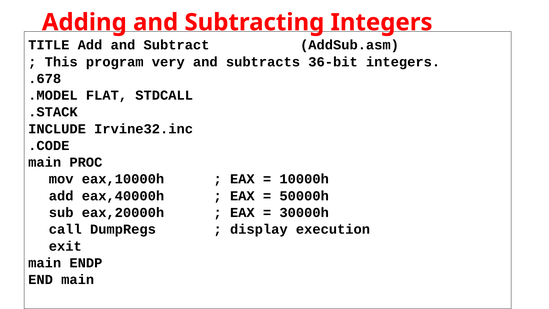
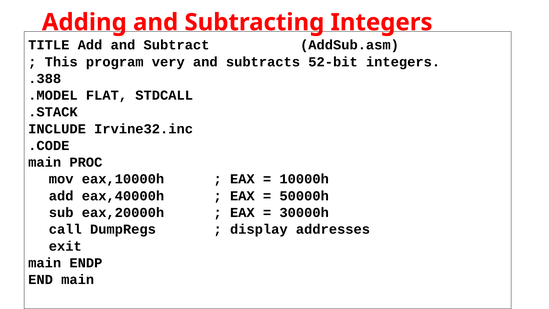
36-bit: 36-bit -> 52-bit
.678: .678 -> .388
execution: execution -> addresses
